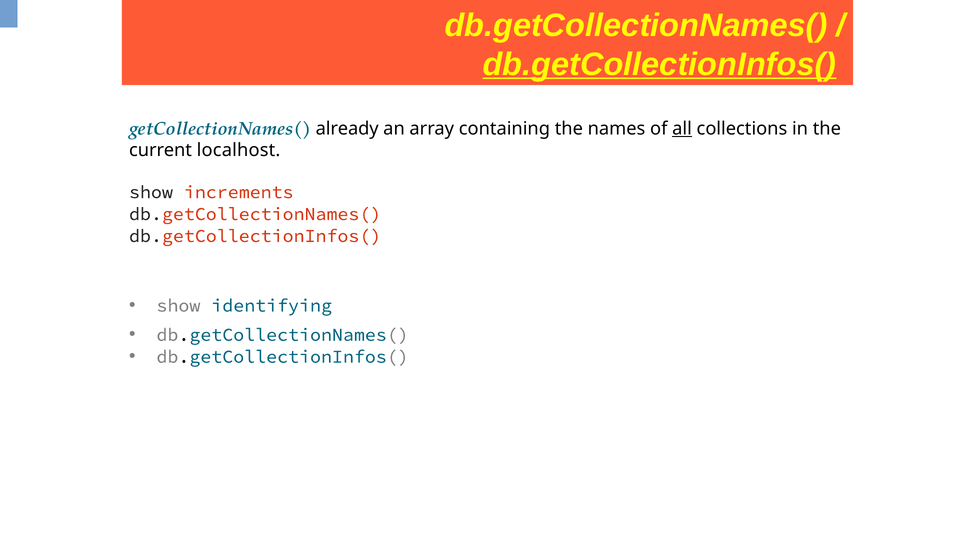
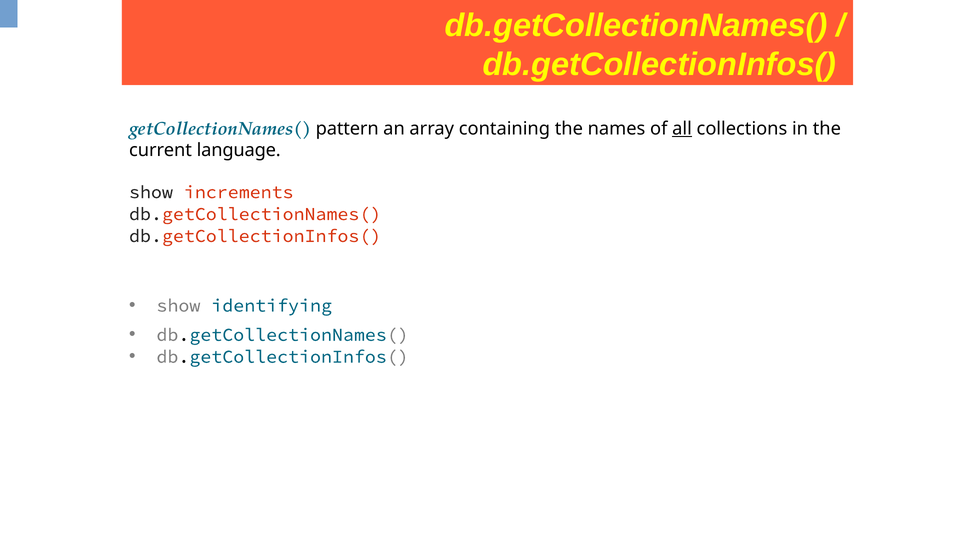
db.getCollectionInfos( at (659, 64) underline: present -> none
already: already -> pattern
localhost: localhost -> language
